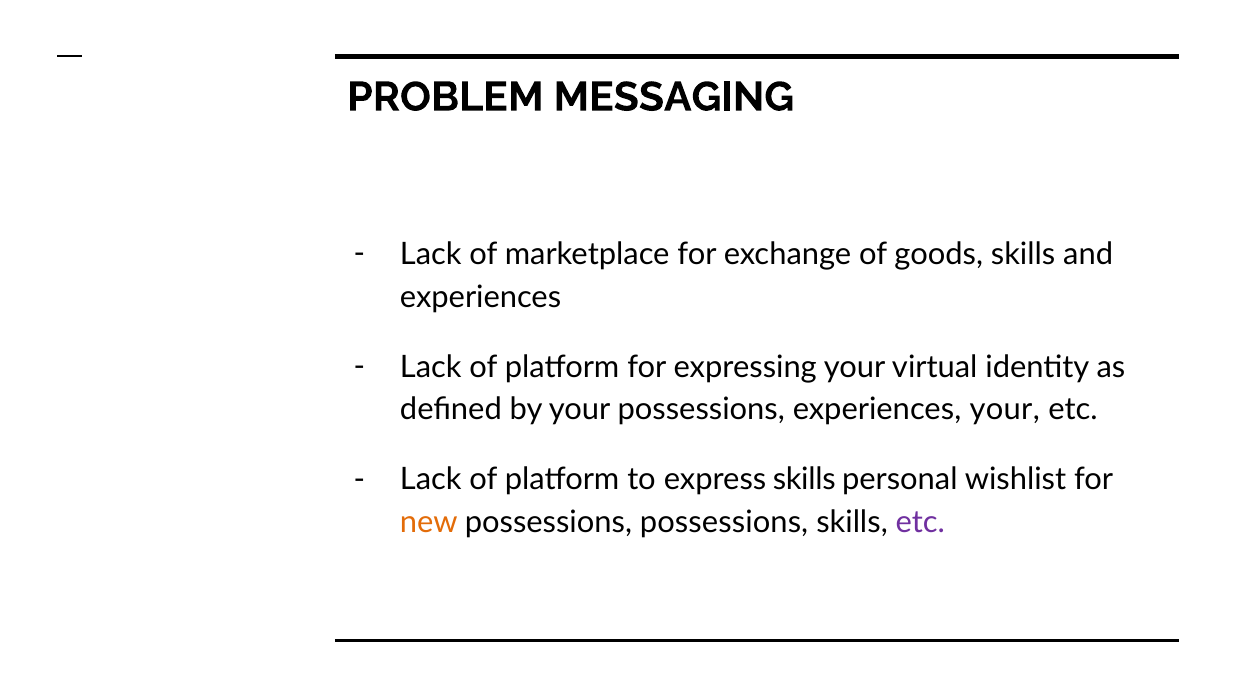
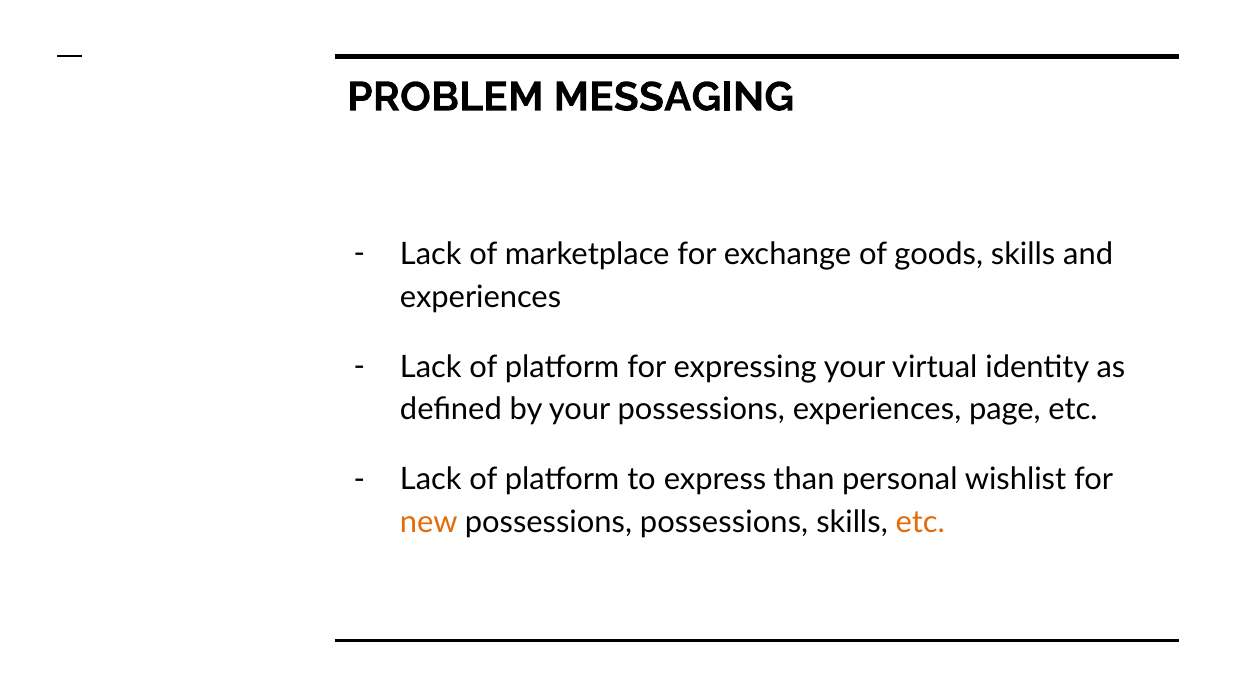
experiences your: your -> page
express skills: skills -> than
etc at (920, 522) colour: purple -> orange
